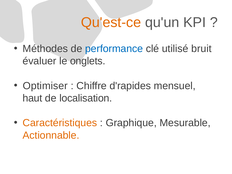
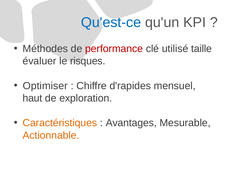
Qu'est-ce colour: orange -> blue
performance colour: blue -> red
bruit: bruit -> taille
onglets: onglets -> risques
localisation: localisation -> exploration
Graphique: Graphique -> Avantages
